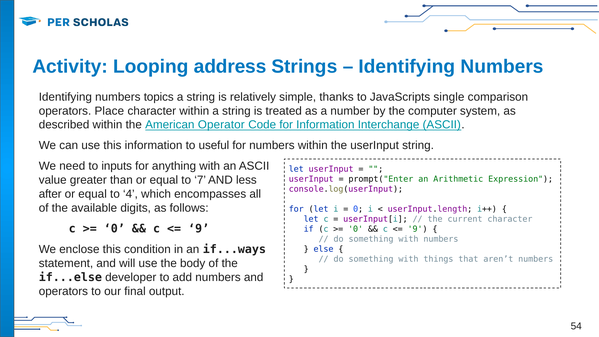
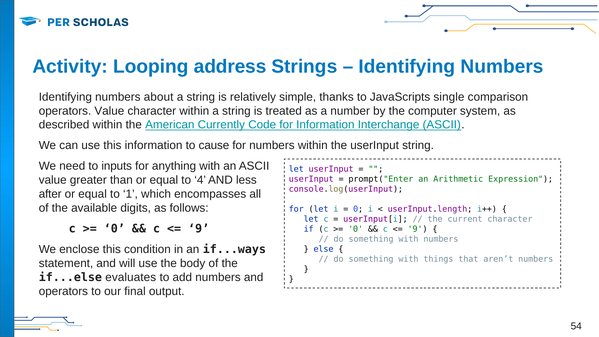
topics: topics -> about
operators Place: Place -> Value
Operator: Operator -> Currently
useful: useful -> cause
7: 7 -> 4
4: 4 -> 1
developer: developer -> evaluates
